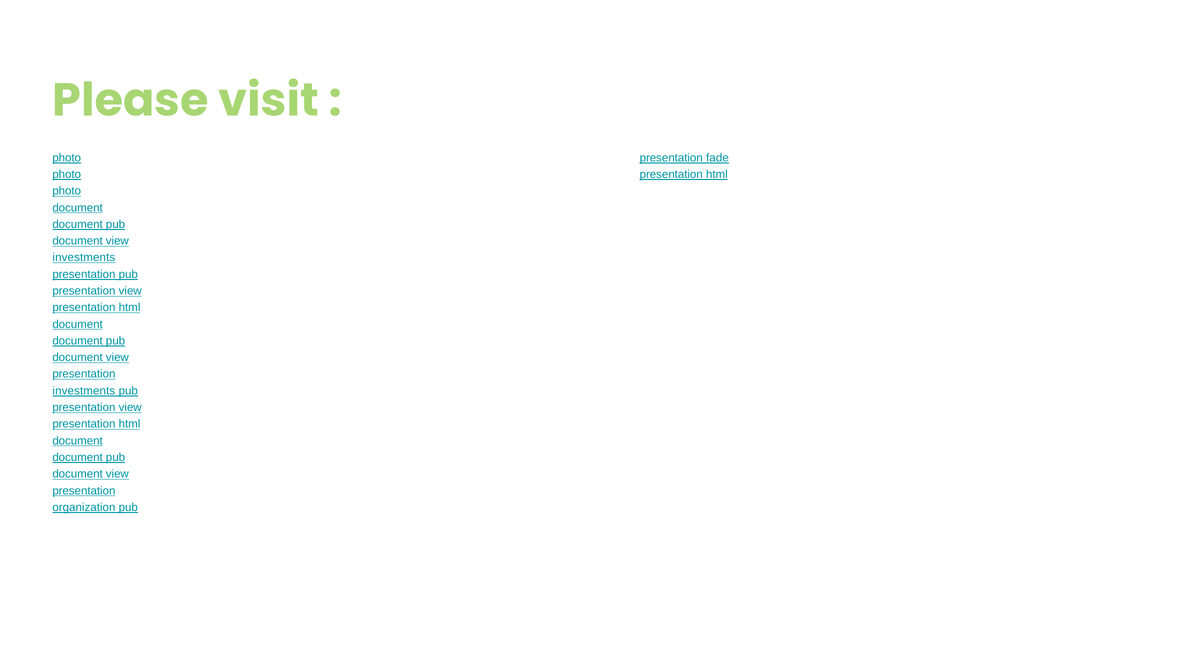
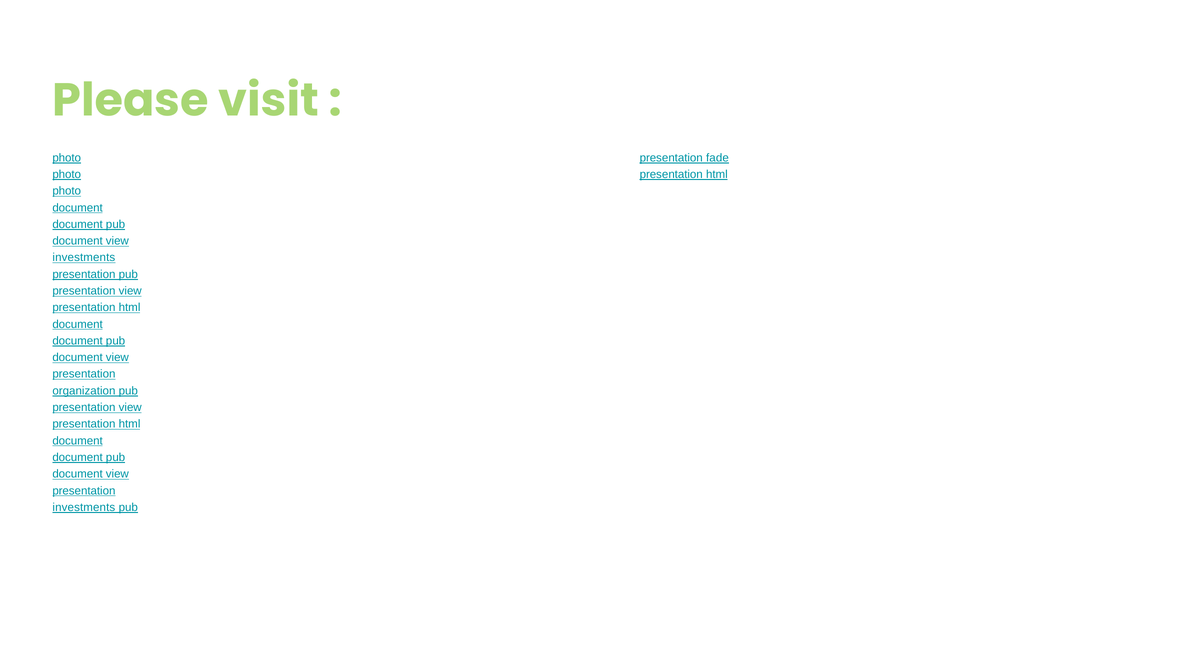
investments at (84, 391): investments -> organization
organization at (84, 508): organization -> investments
